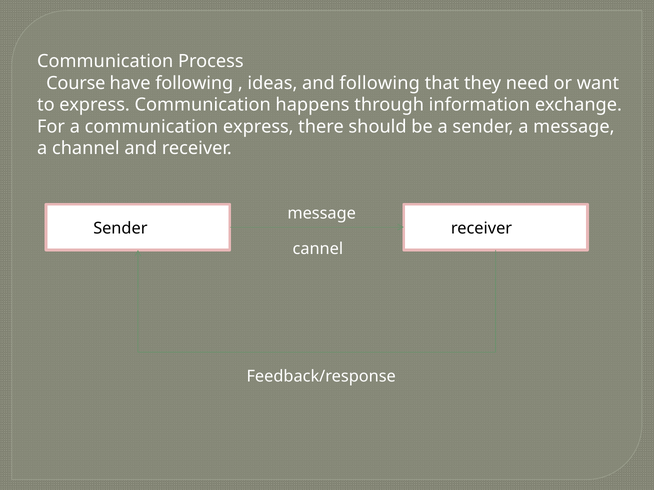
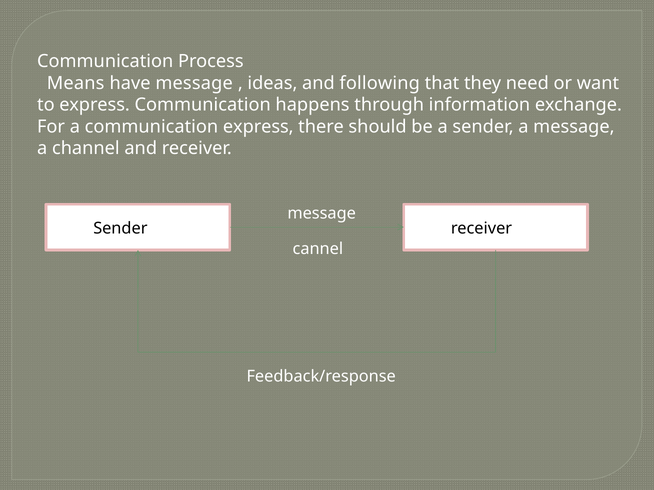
Course: Course -> Means
have following: following -> message
